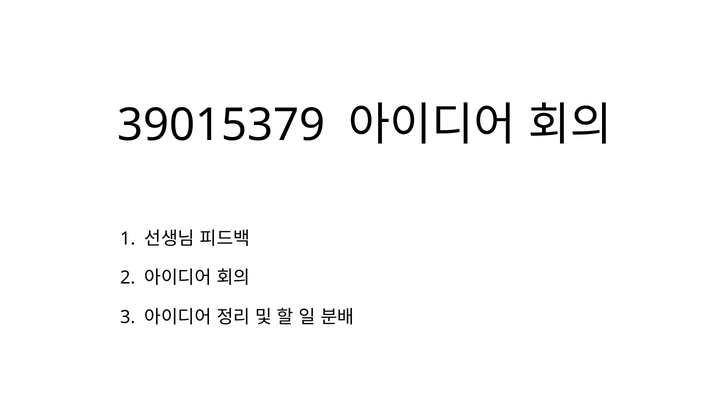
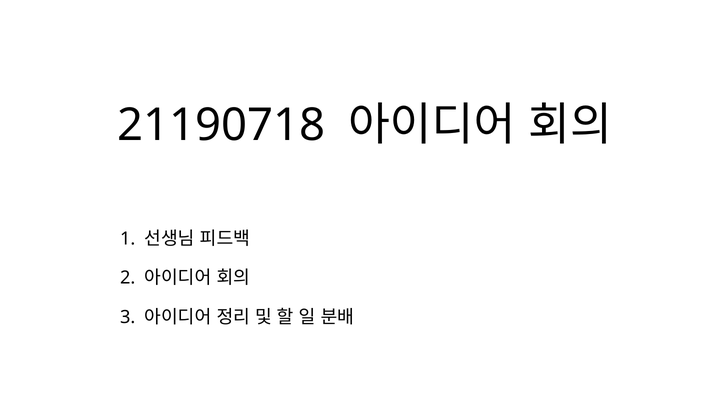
39015379: 39015379 -> 21190718
